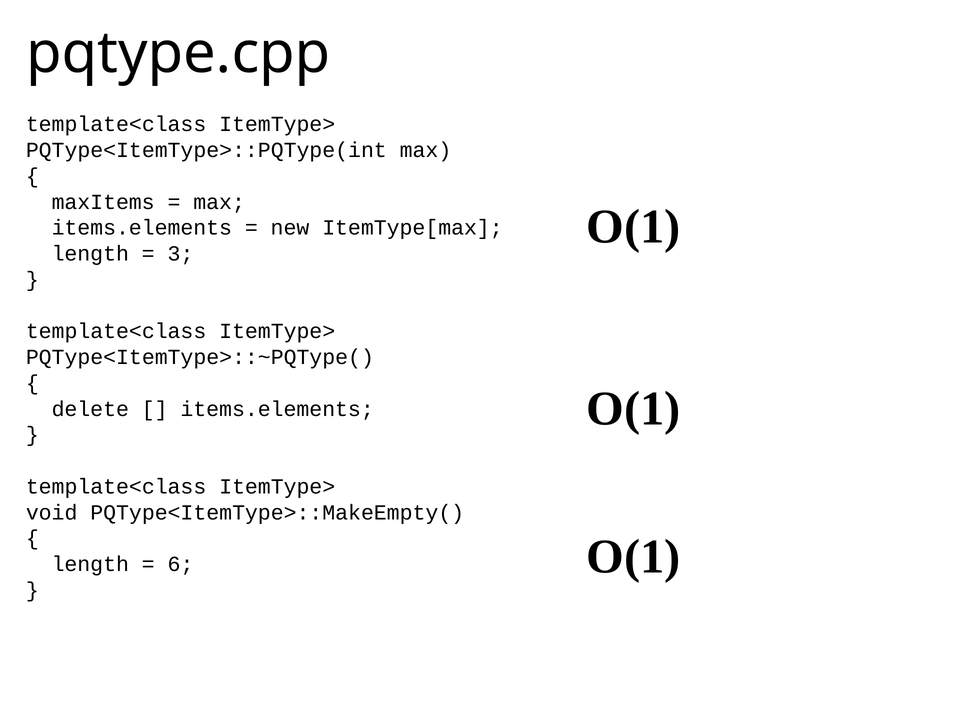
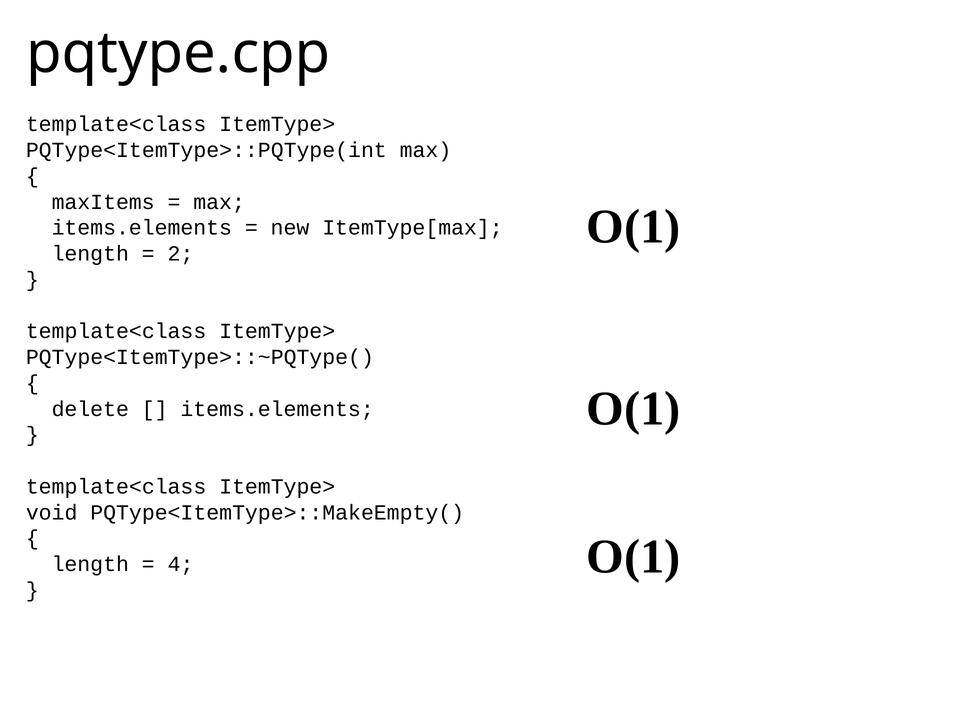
3: 3 -> 2
6: 6 -> 4
